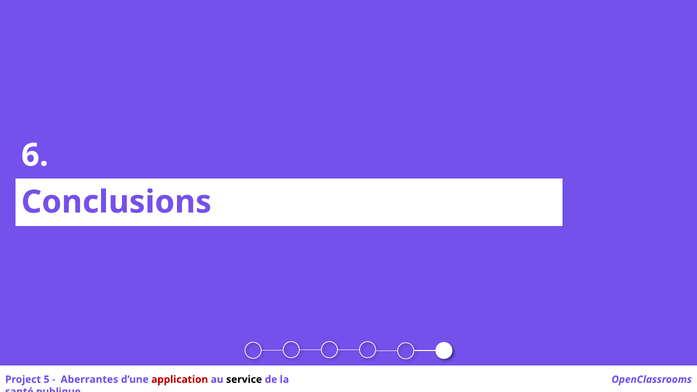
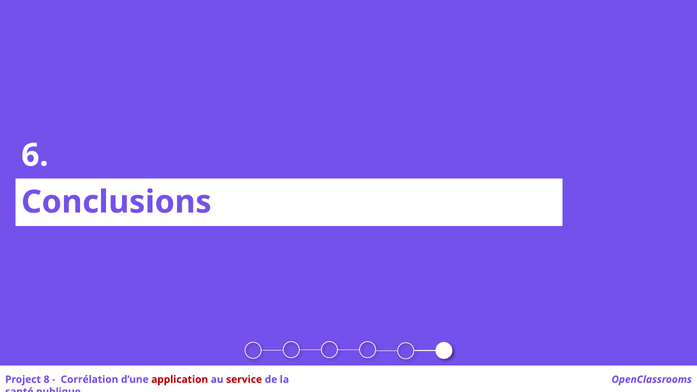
5: 5 -> 8
Aberrantes: Aberrantes -> Corrélation
service colour: black -> red
